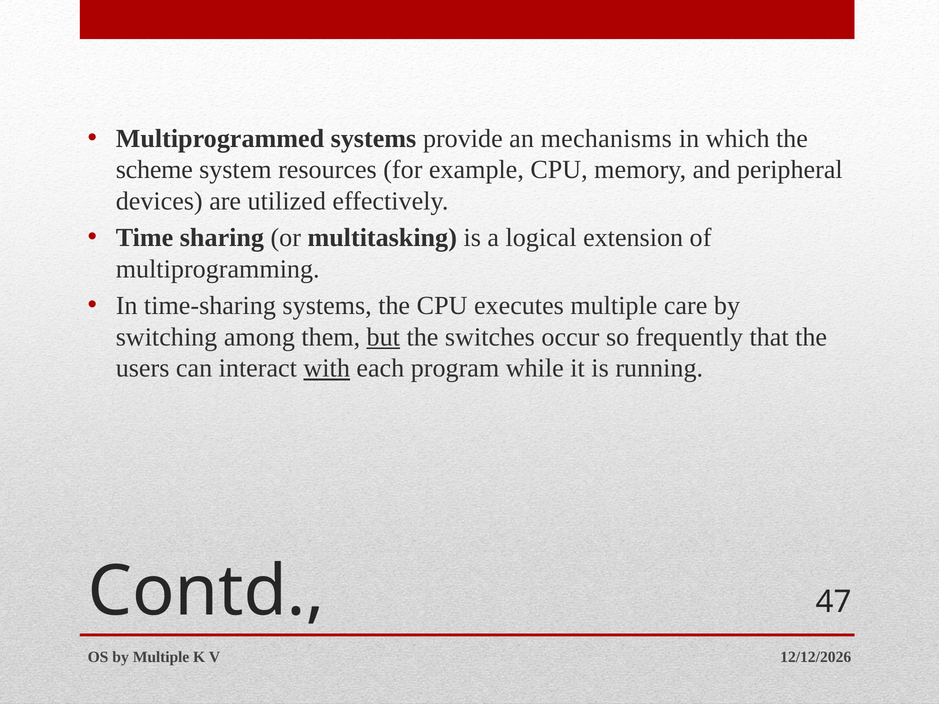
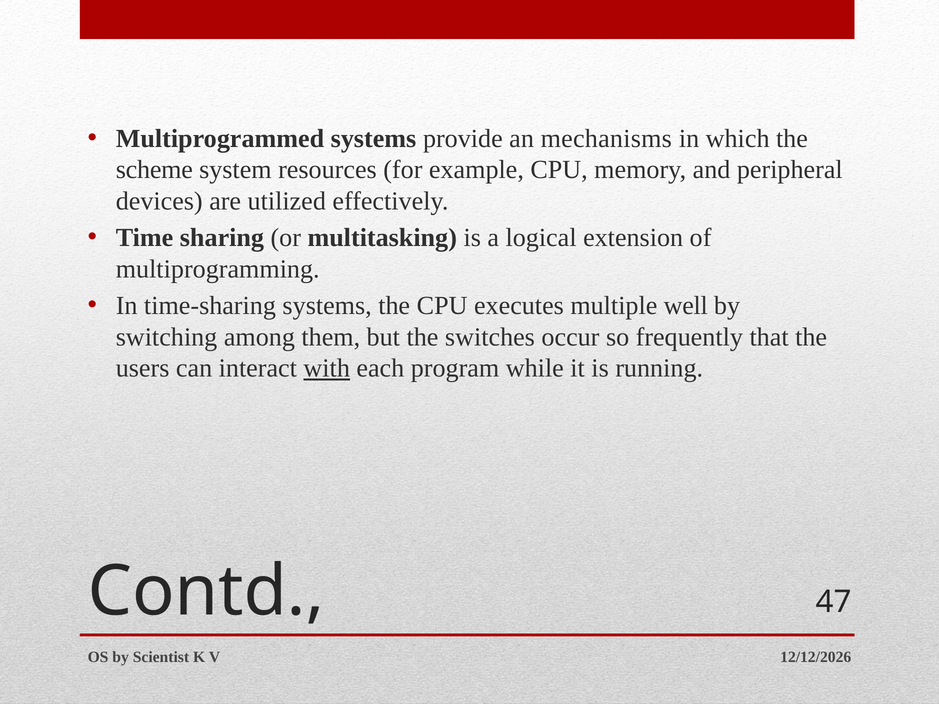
care: care -> well
but underline: present -> none
by Multiple: Multiple -> Scientist
